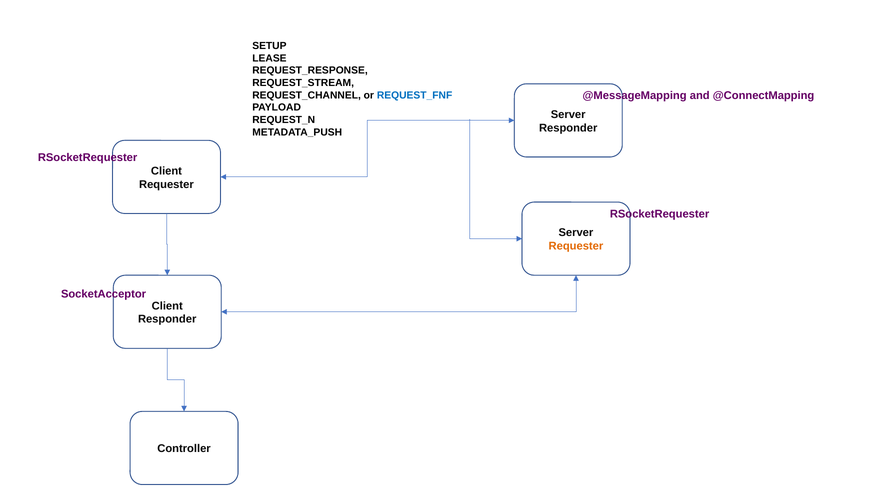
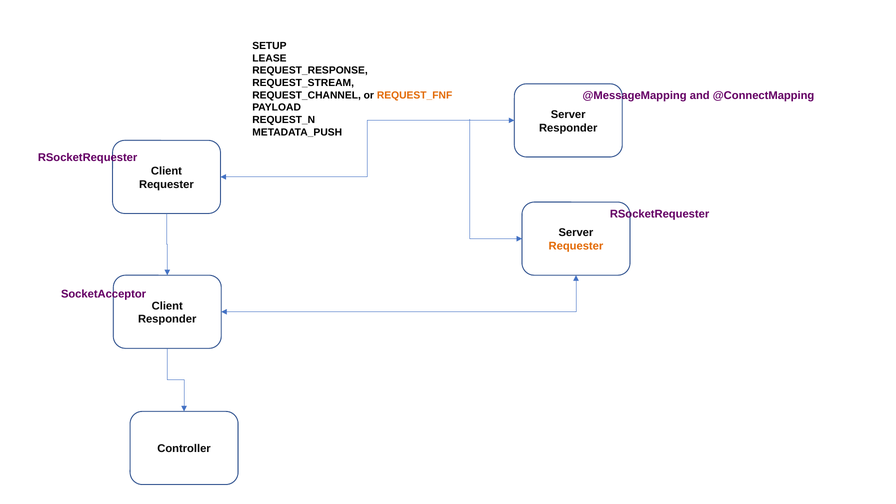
REQUEST_FNF colour: blue -> orange
